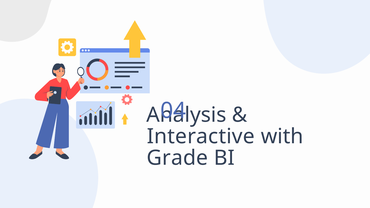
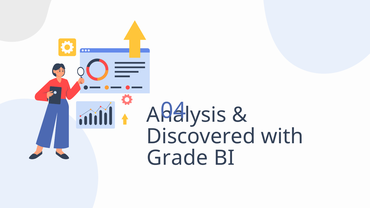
Interactive: Interactive -> Discovered
